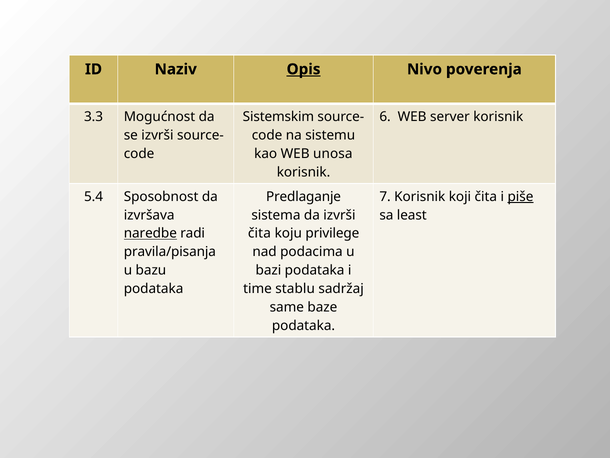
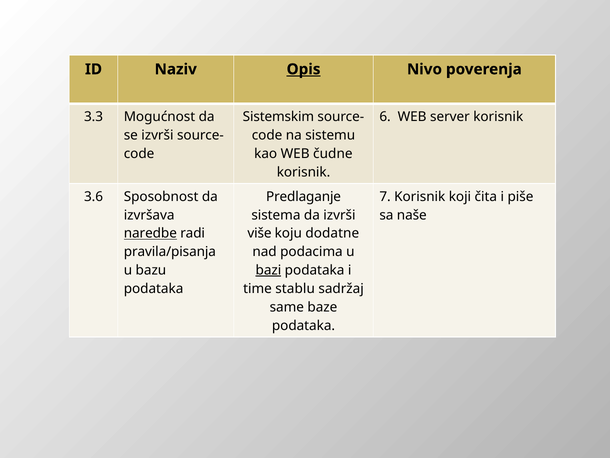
unosa: unosa -> čudne
5.4: 5.4 -> 3.6
piše underline: present -> none
least: least -> naše
čita at (259, 233): čita -> više
privilege: privilege -> dodatne
bazi underline: none -> present
